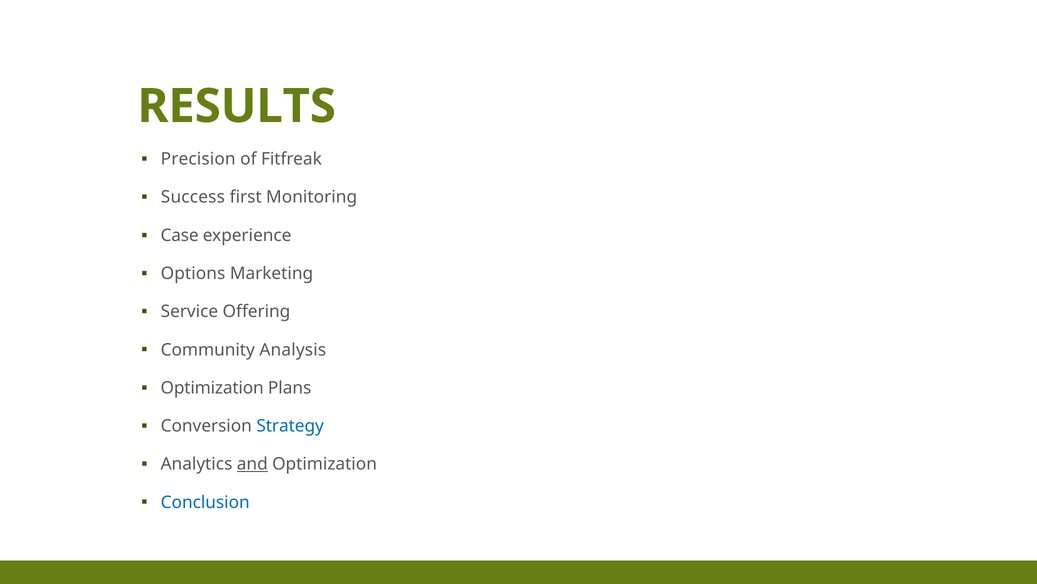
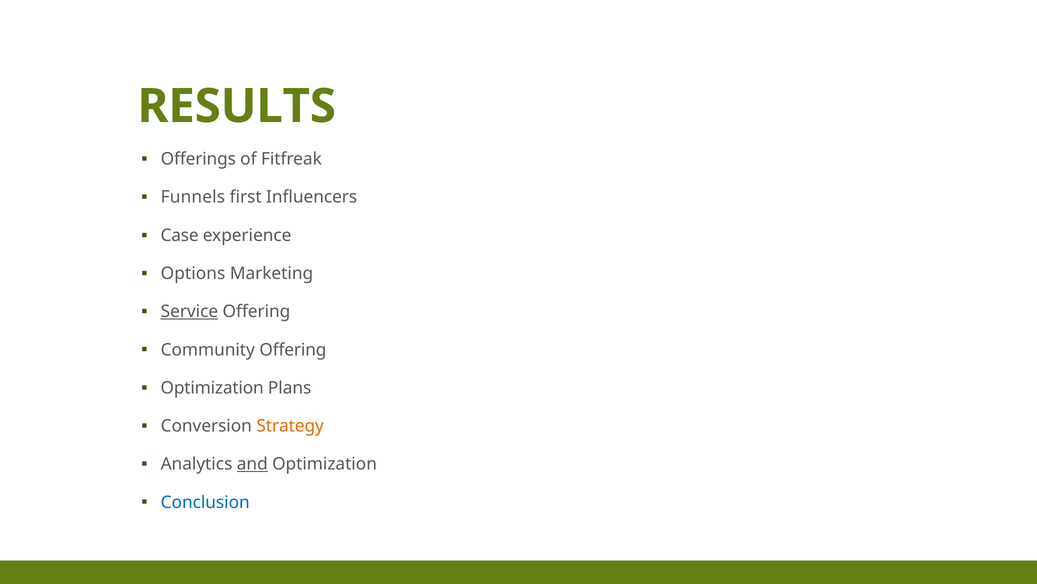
Precision: Precision -> Offerings
Success: Success -> Funnels
Monitoring: Monitoring -> Influencers
Service underline: none -> present
Community Analysis: Analysis -> Offering
Strategy colour: blue -> orange
